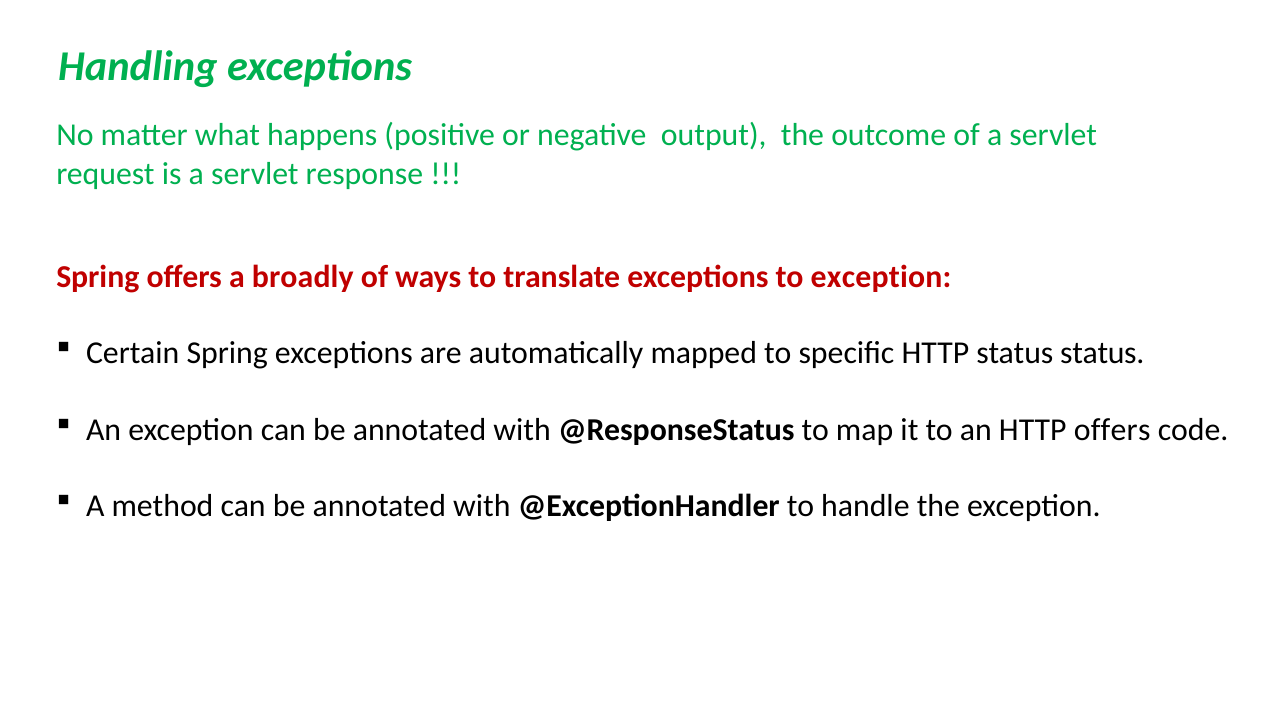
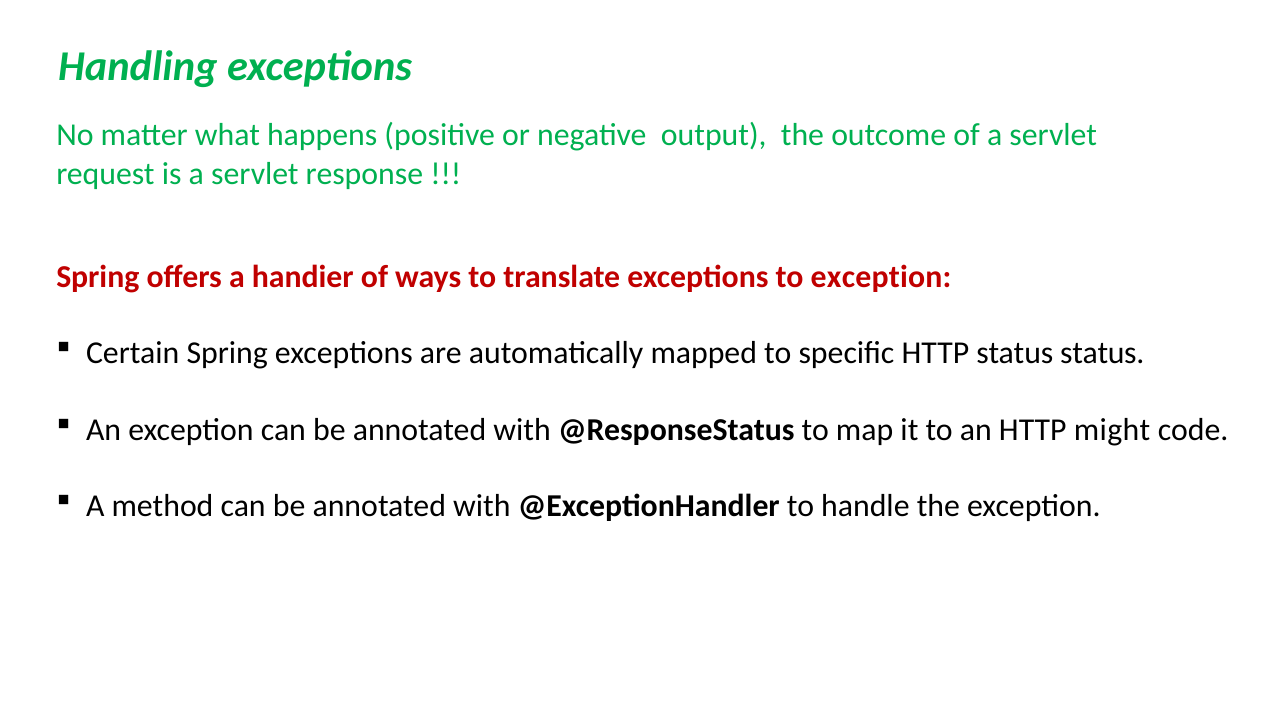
broadly: broadly -> handier
HTTP offers: offers -> might
